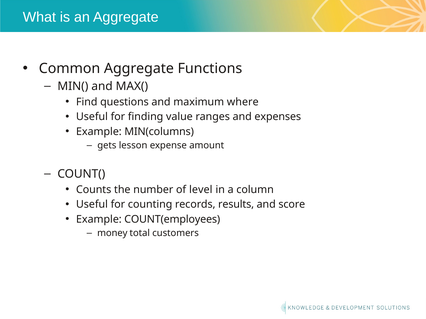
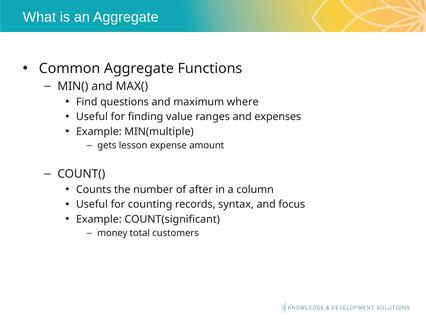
MIN(columns: MIN(columns -> MIN(multiple
level: level -> after
results: results -> syntax
score: score -> focus
COUNT(employees: COUNT(employees -> COUNT(significant
